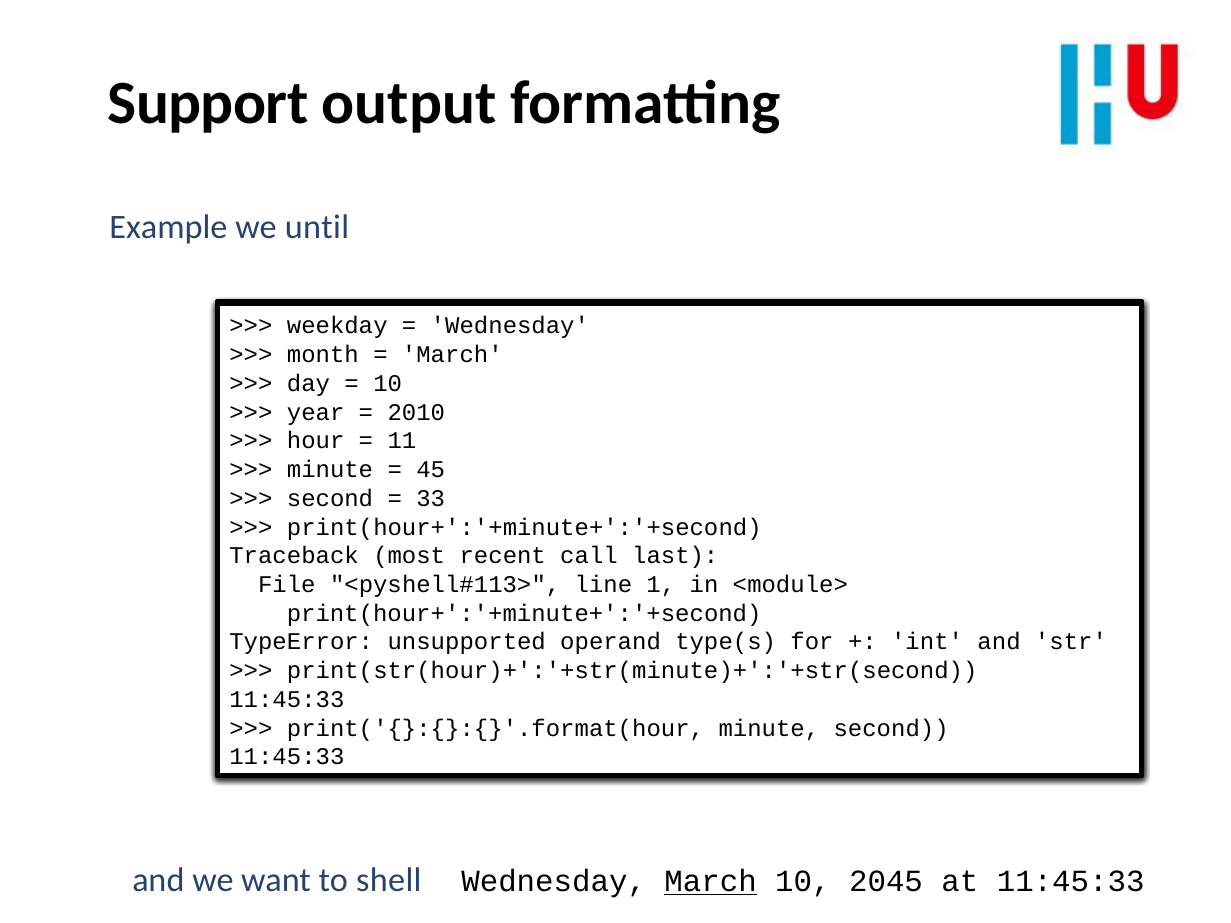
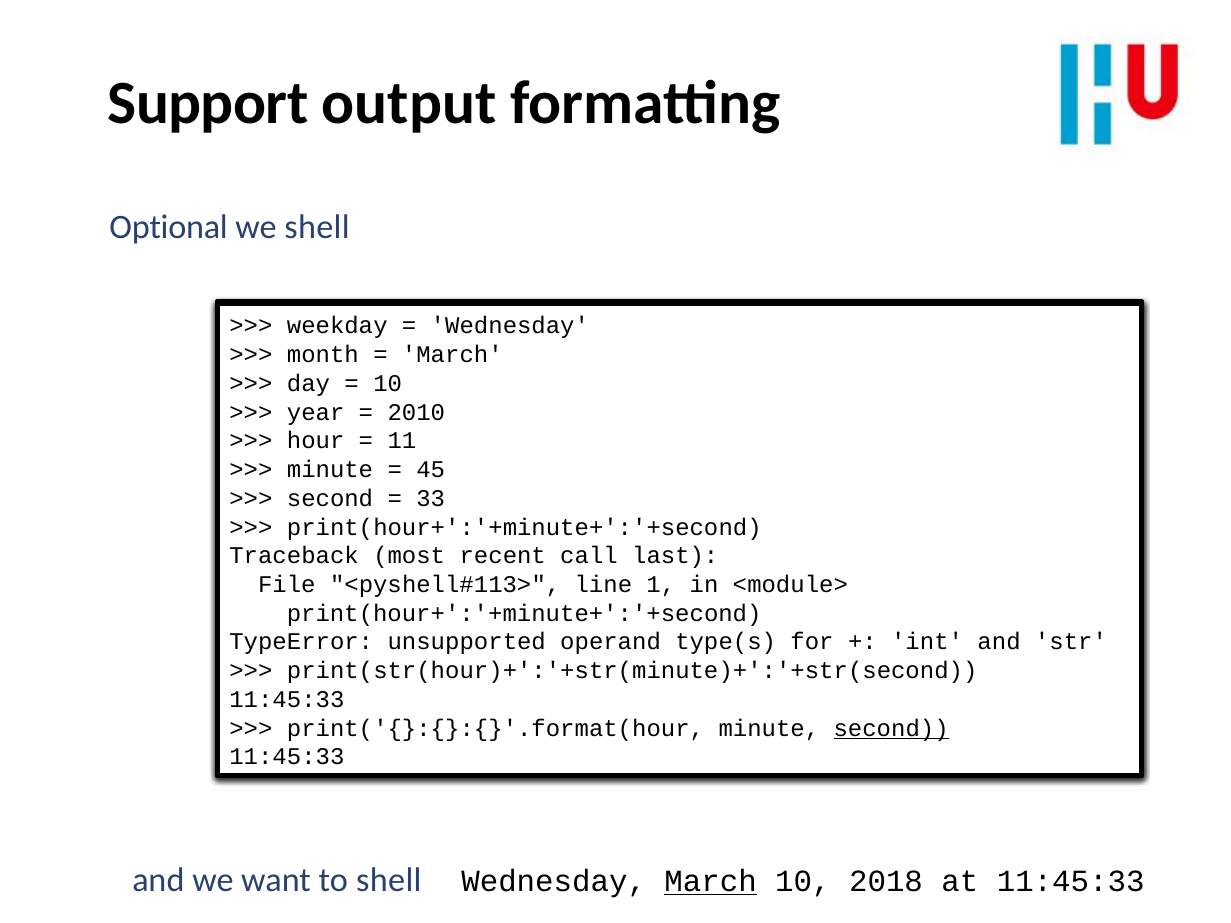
Example: Example -> Optional
we until: until -> shell
second at (891, 728) underline: none -> present
2045: 2045 -> 2018
